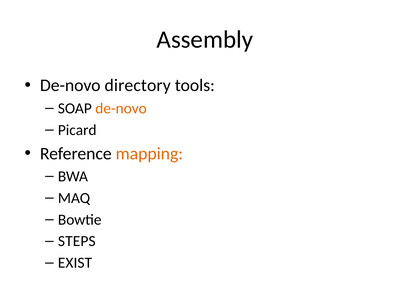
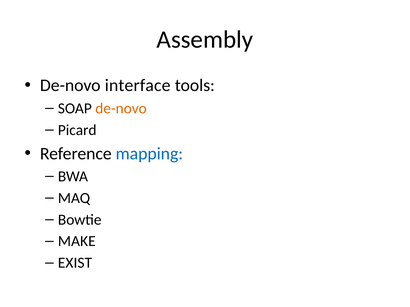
directory: directory -> interface
mapping colour: orange -> blue
STEPS: STEPS -> MAKE
